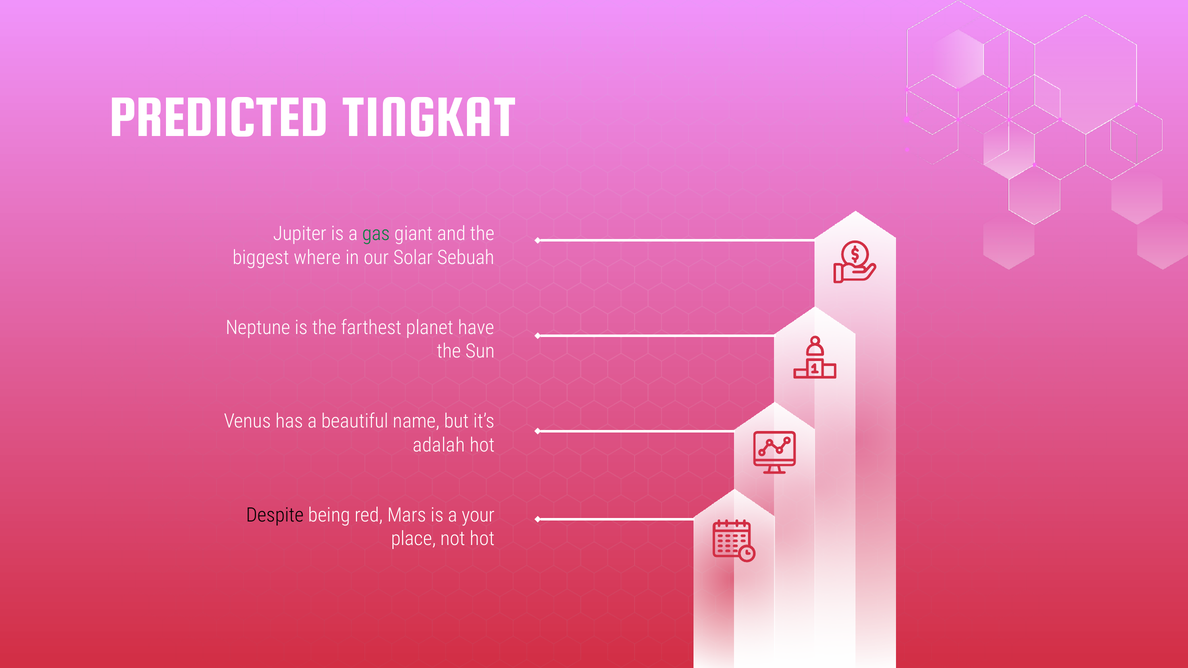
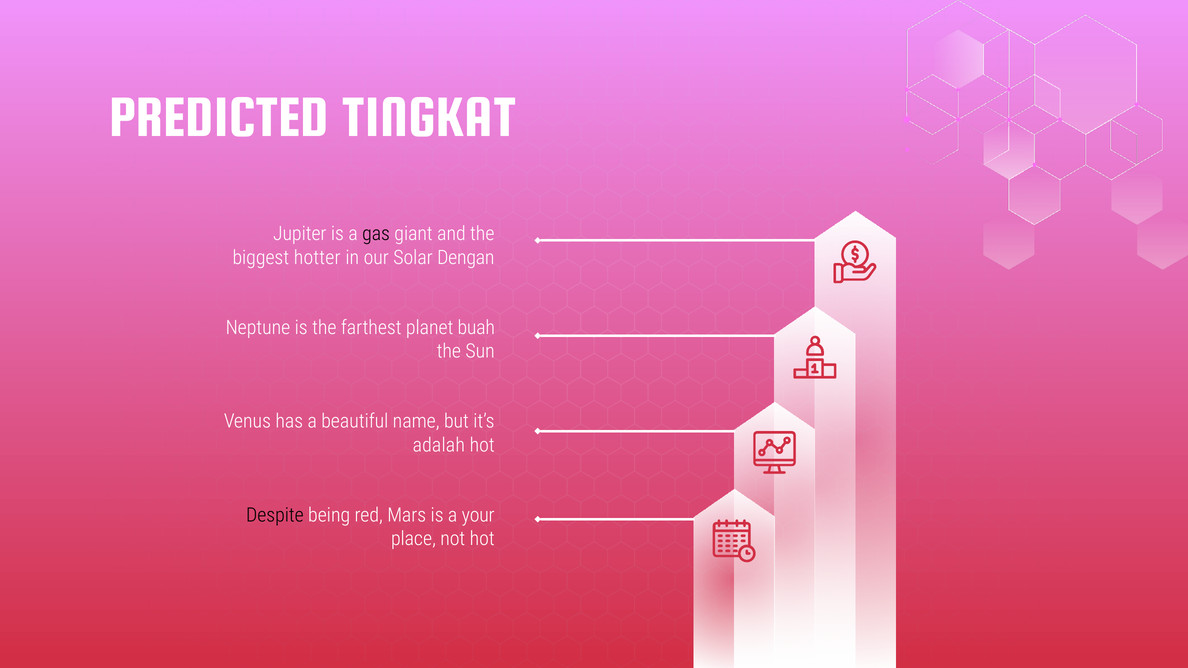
gas colour: green -> black
where: where -> hotter
Sebuah: Sebuah -> Dengan
have: have -> buah
